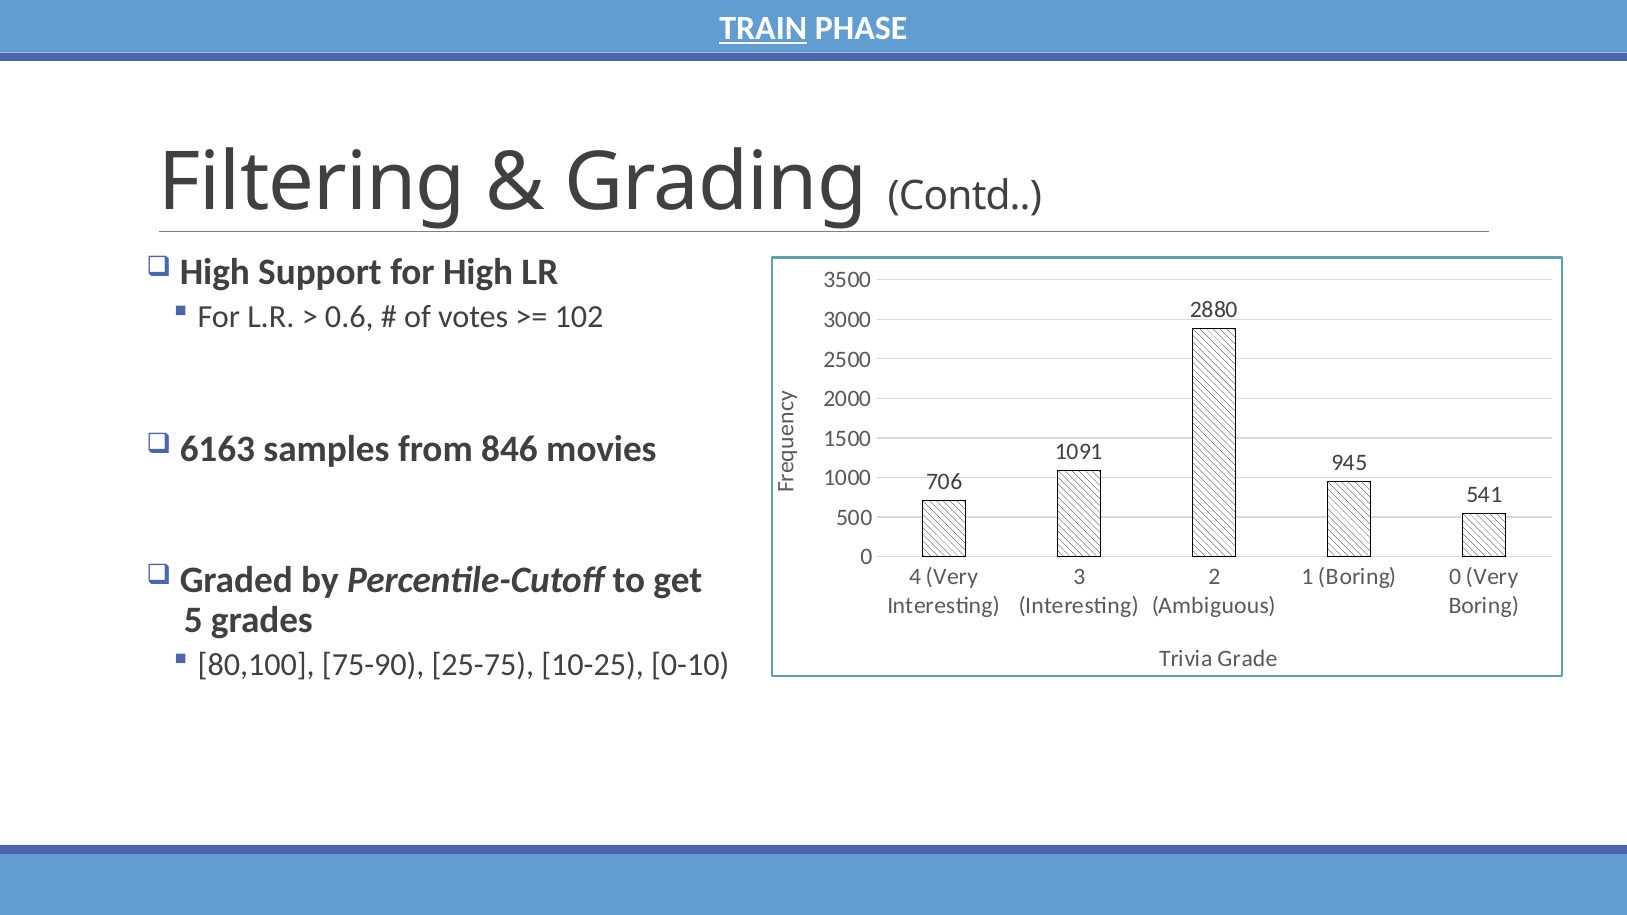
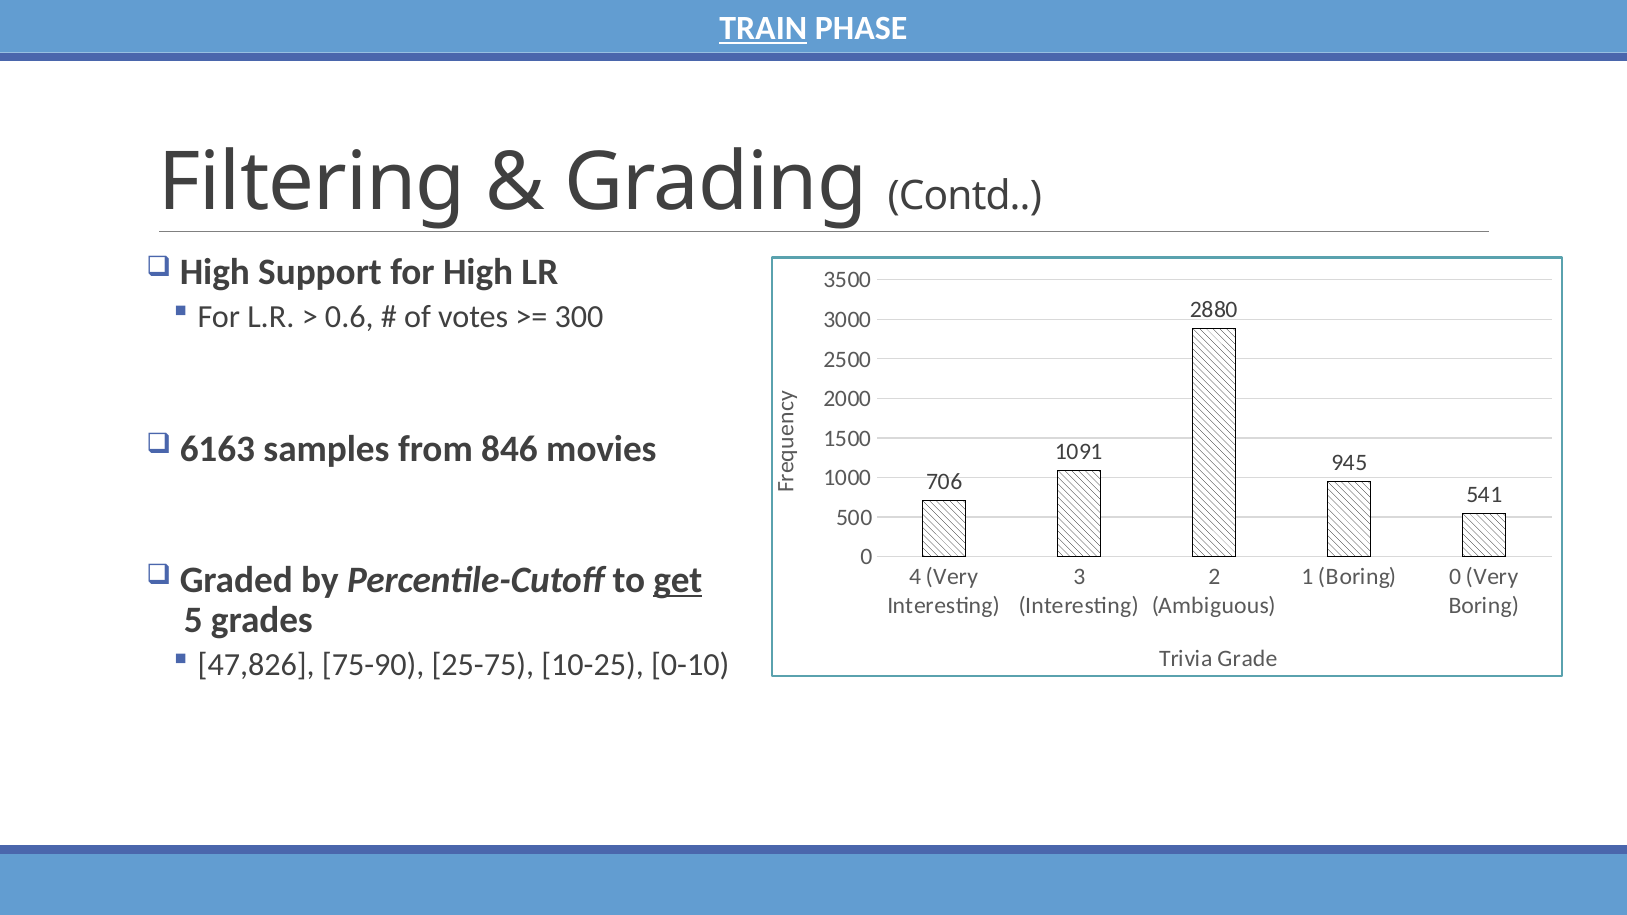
102: 102 -> 300
get underline: none -> present
80,100: 80,100 -> 47,826
